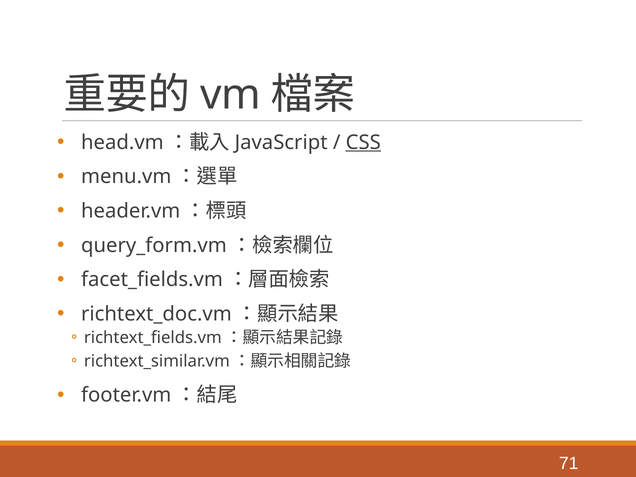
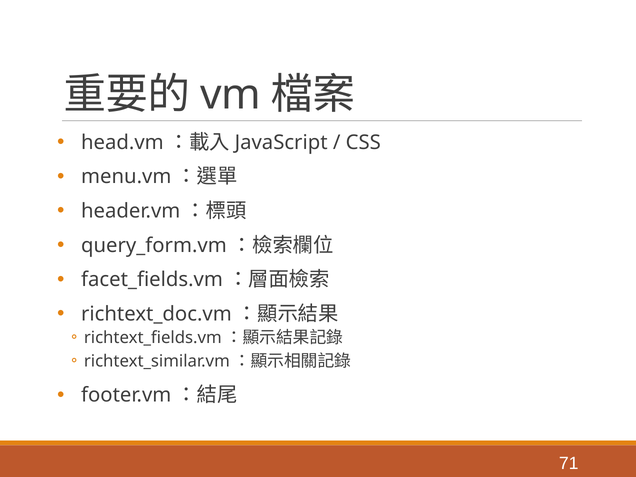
CSS underline: present -> none
